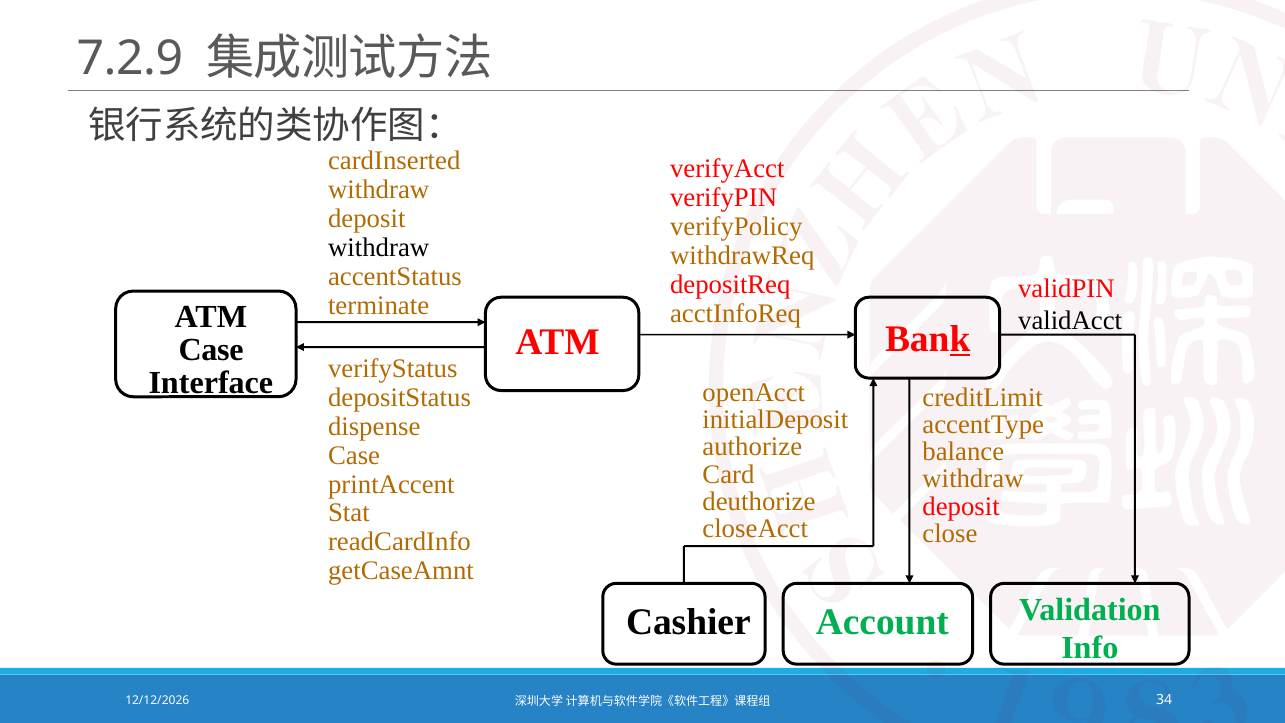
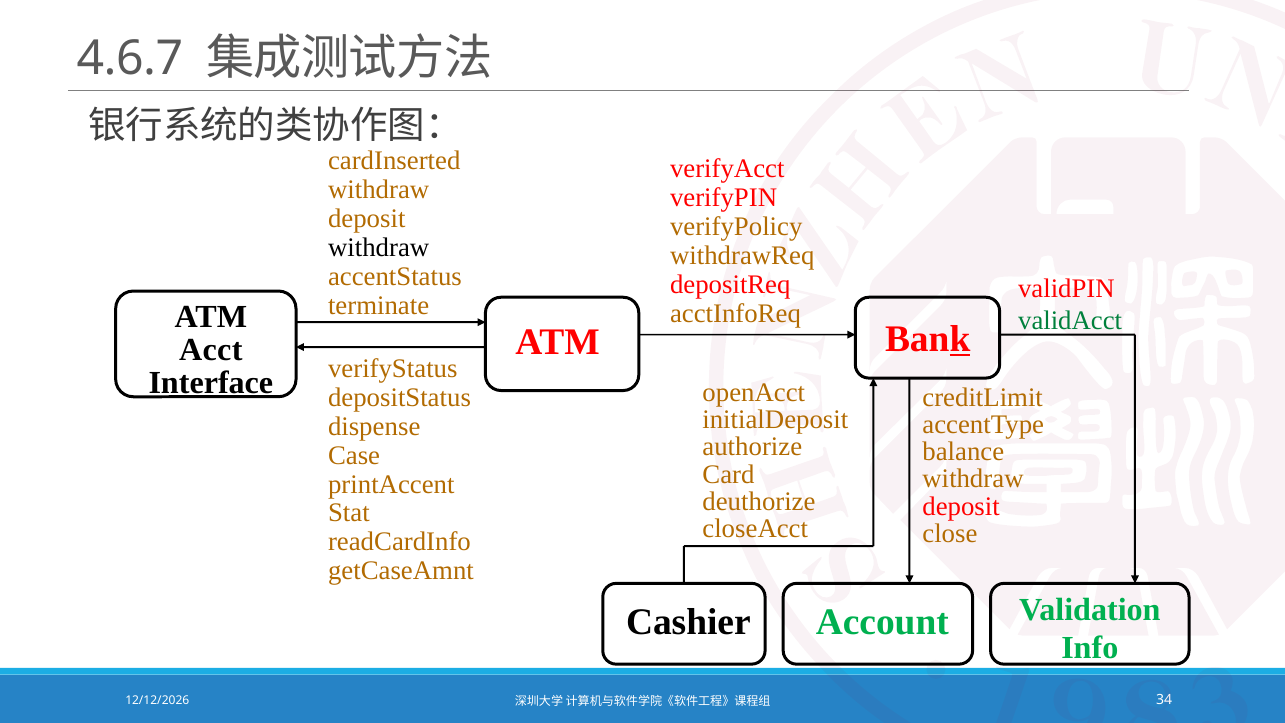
7.2.9: 7.2.9 -> 4.6.7
validAcct colour: black -> green
Case at (211, 350): Case -> Acct
